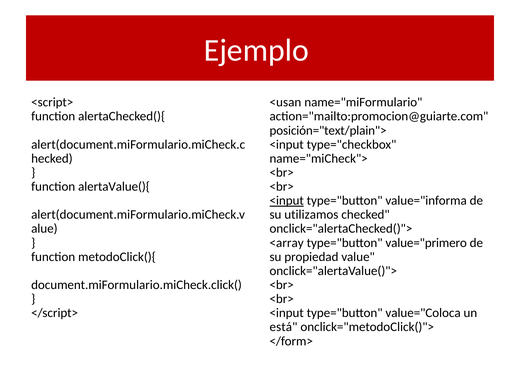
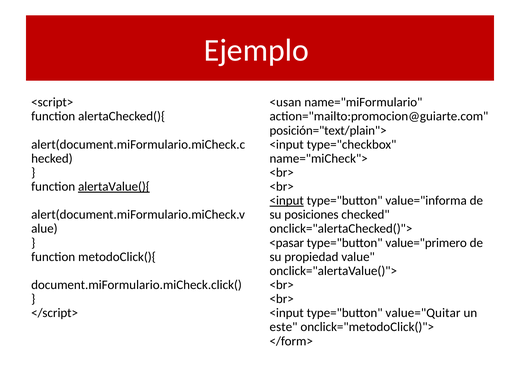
alertaValue(){ underline: none -> present
utilizamos: utilizamos -> posiciones
<array: <array -> <pasar
value="Coloca: value="Coloca -> value="Quitar
está: está -> este
